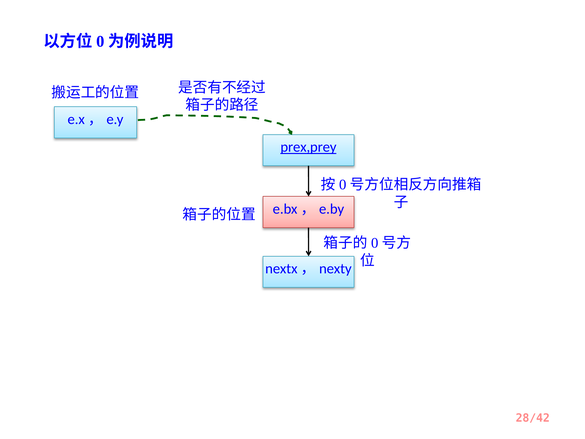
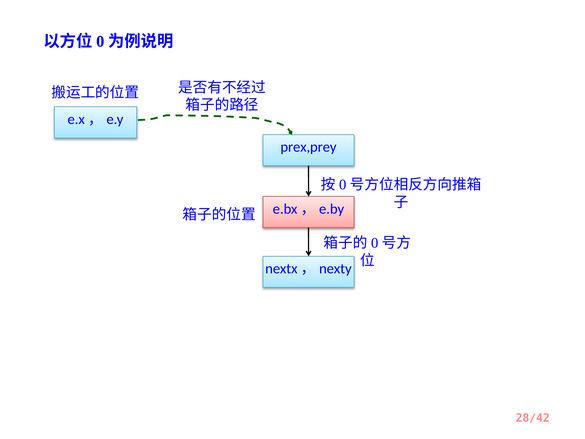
prex,prey underline: present -> none
